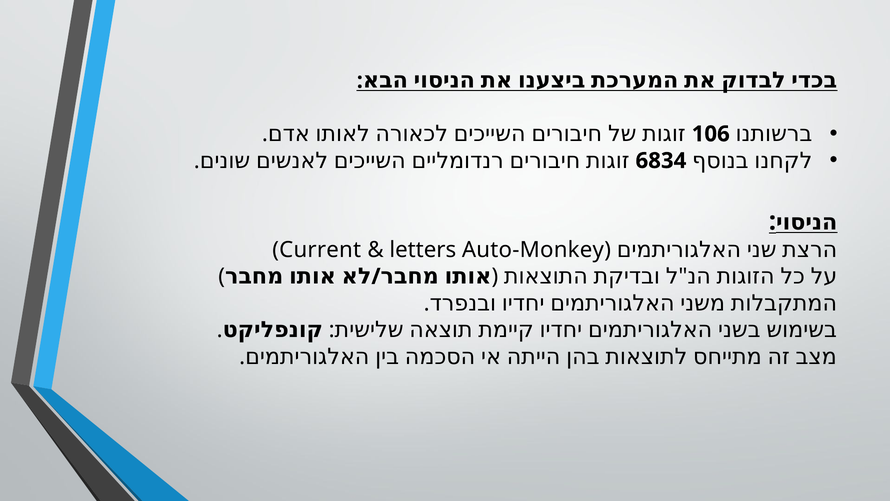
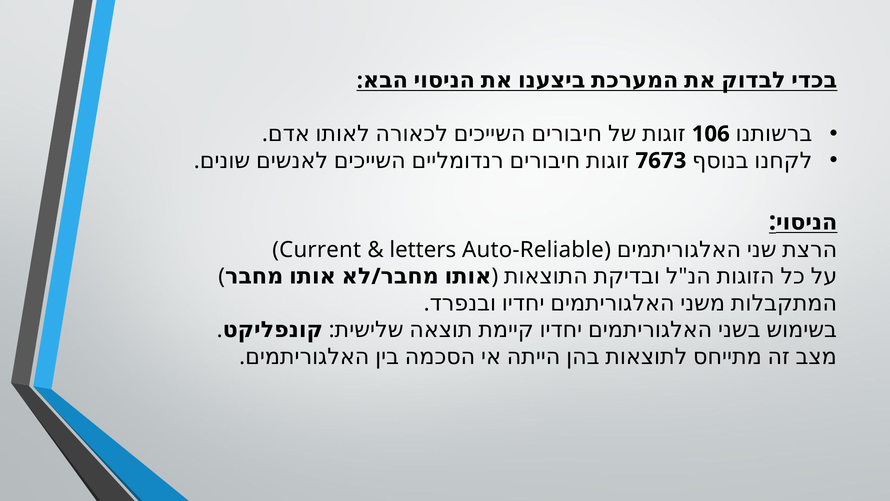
6834: 6834 -> 7673
Auto-Monkey: Auto-Monkey -> Auto-Reliable
